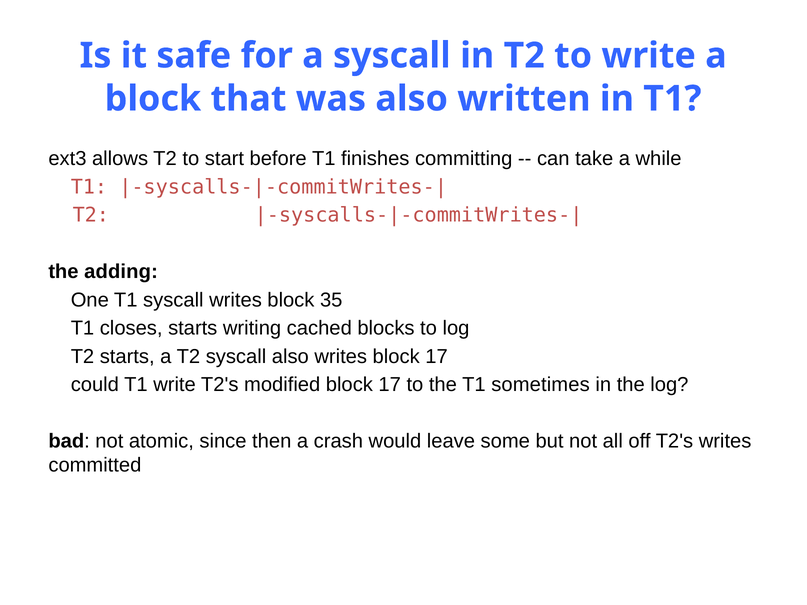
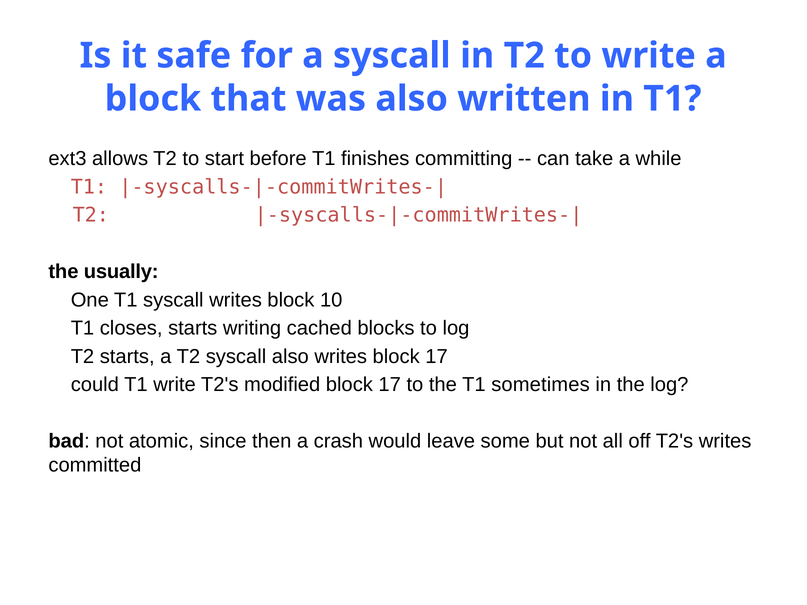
adding: adding -> usually
35: 35 -> 10
